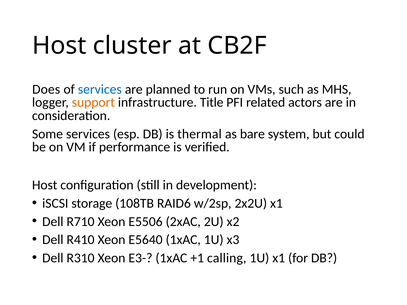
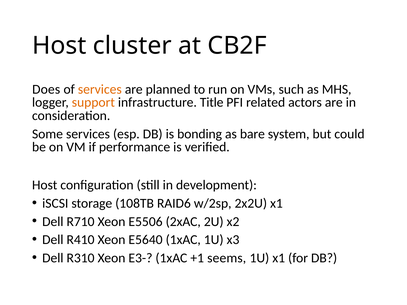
services at (100, 89) colour: blue -> orange
thermal: thermal -> bonding
calling: calling -> seems
